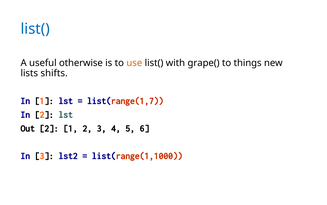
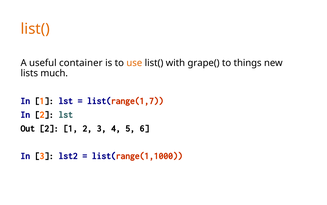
list( at (35, 29) colour: blue -> orange
otherwise: otherwise -> container
shifts: shifts -> much
